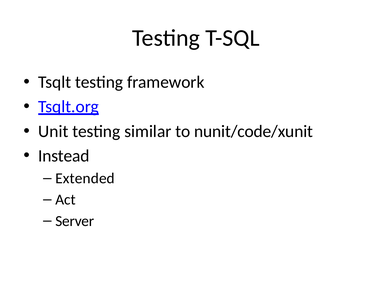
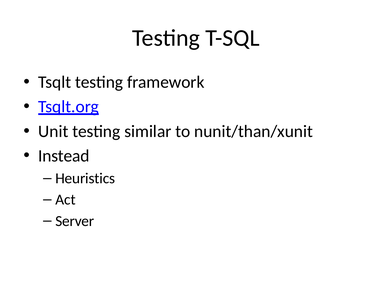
nunit/code/xunit: nunit/code/xunit -> nunit/than/xunit
Extended: Extended -> Heuristics
